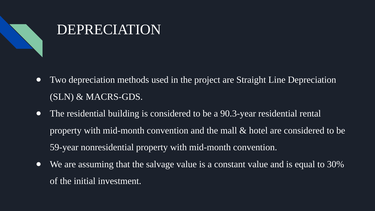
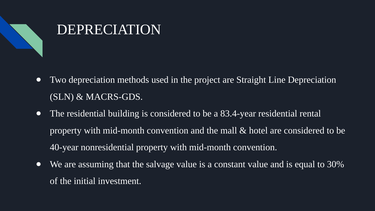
90.3-year: 90.3-year -> 83.4-year
59-year: 59-year -> 40-year
